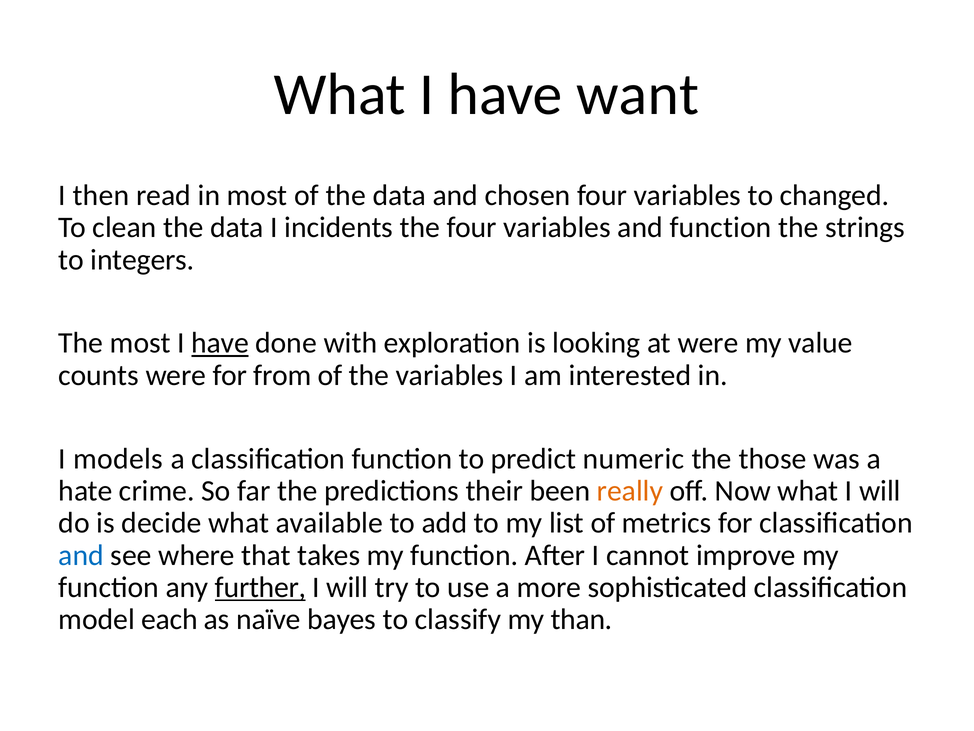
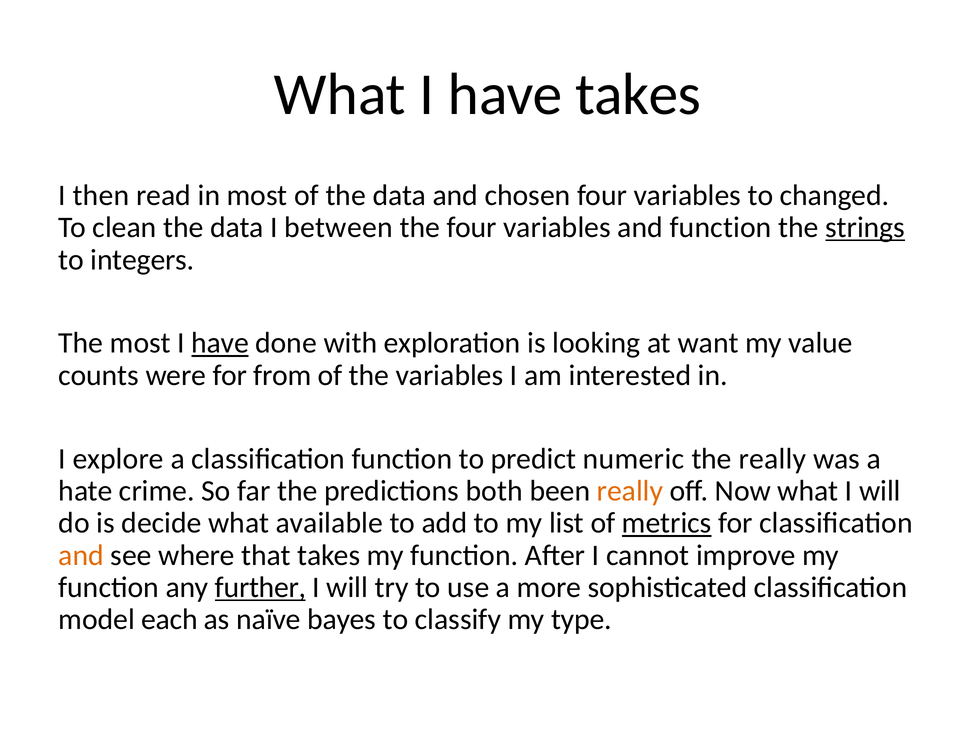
have want: want -> takes
incidents: incidents -> between
strings underline: none -> present
at were: were -> want
models: models -> explore
the those: those -> really
their: their -> both
metrics underline: none -> present
and at (81, 555) colour: blue -> orange
than: than -> type
